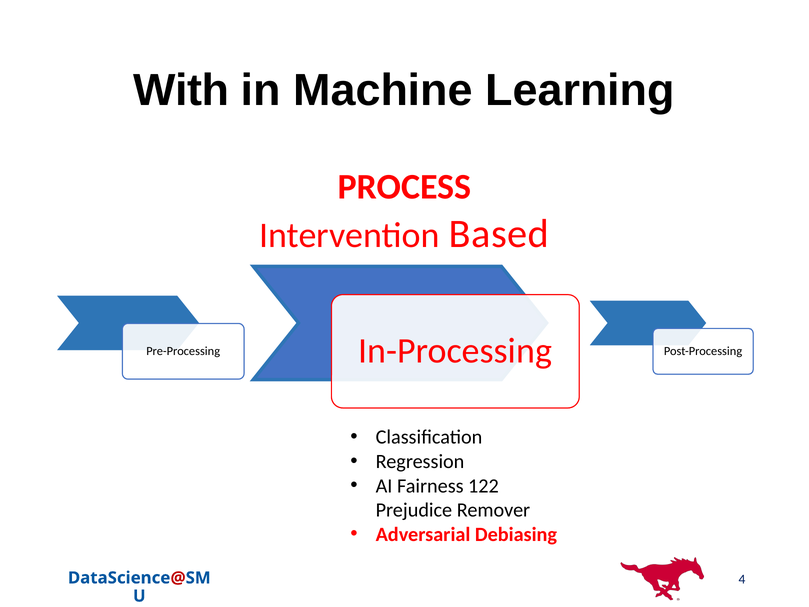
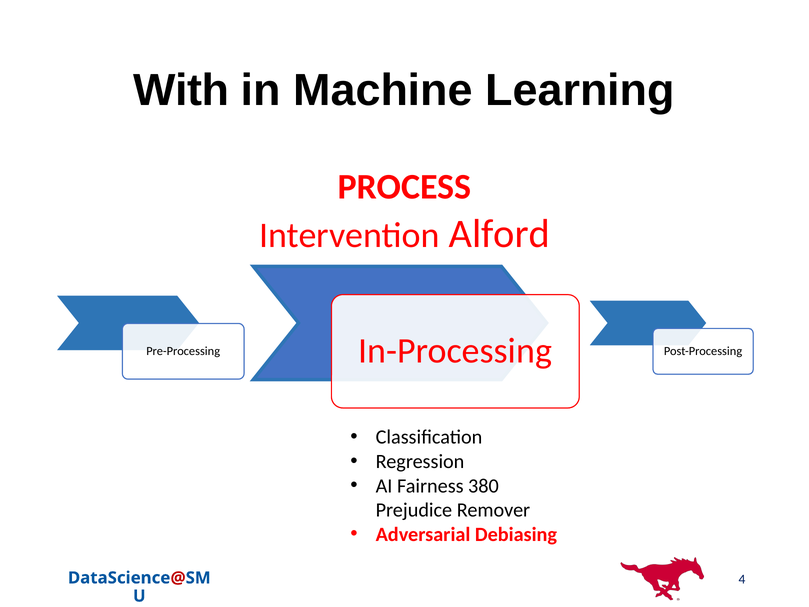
Based: Based -> Alford
122: 122 -> 380
